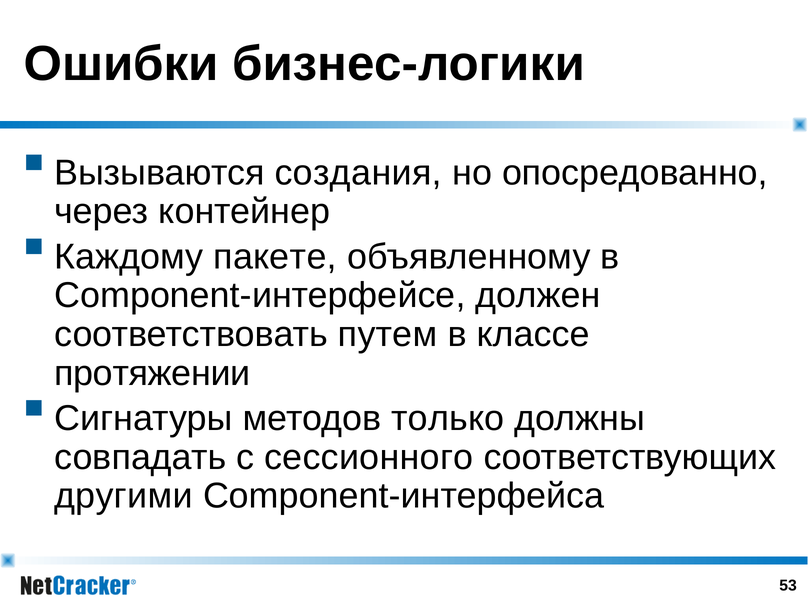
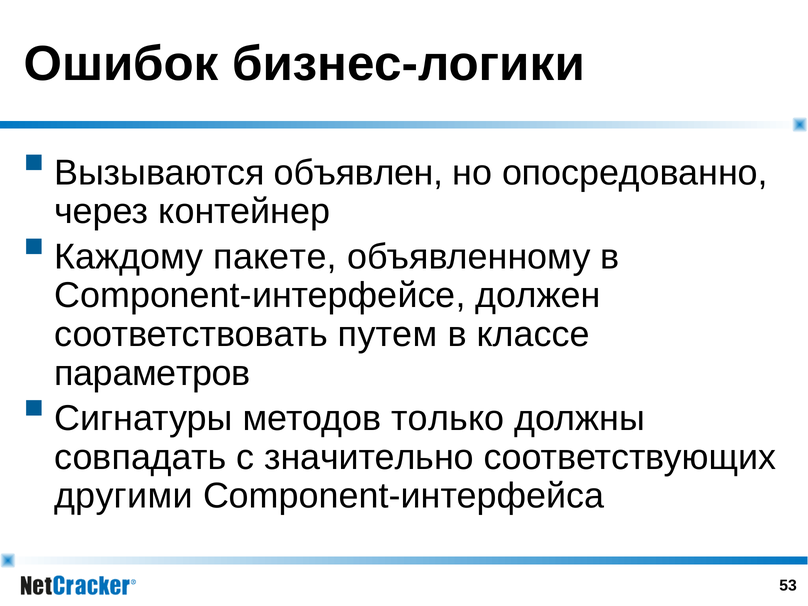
Ошибки: Ошибки -> Ошибок
создания: создания -> объявлен
протяжении: протяжении -> параметров
сессионного: сессионного -> значительно
